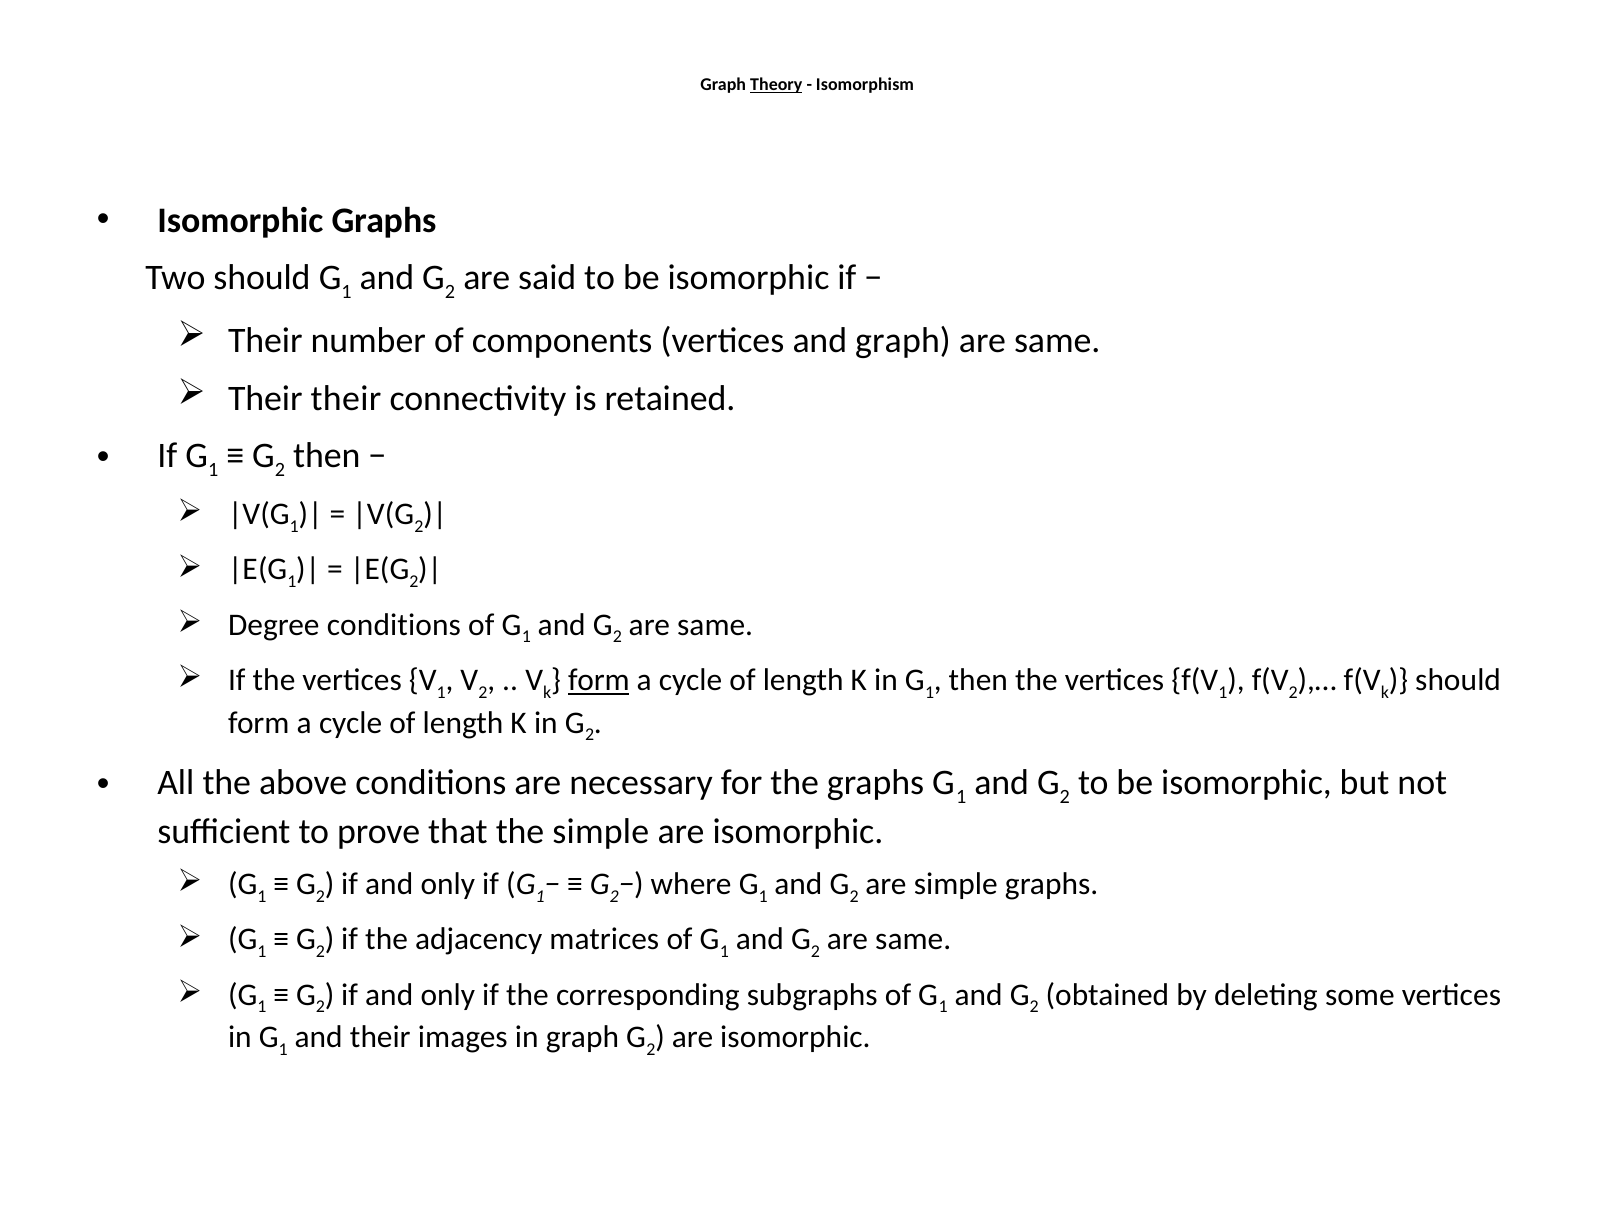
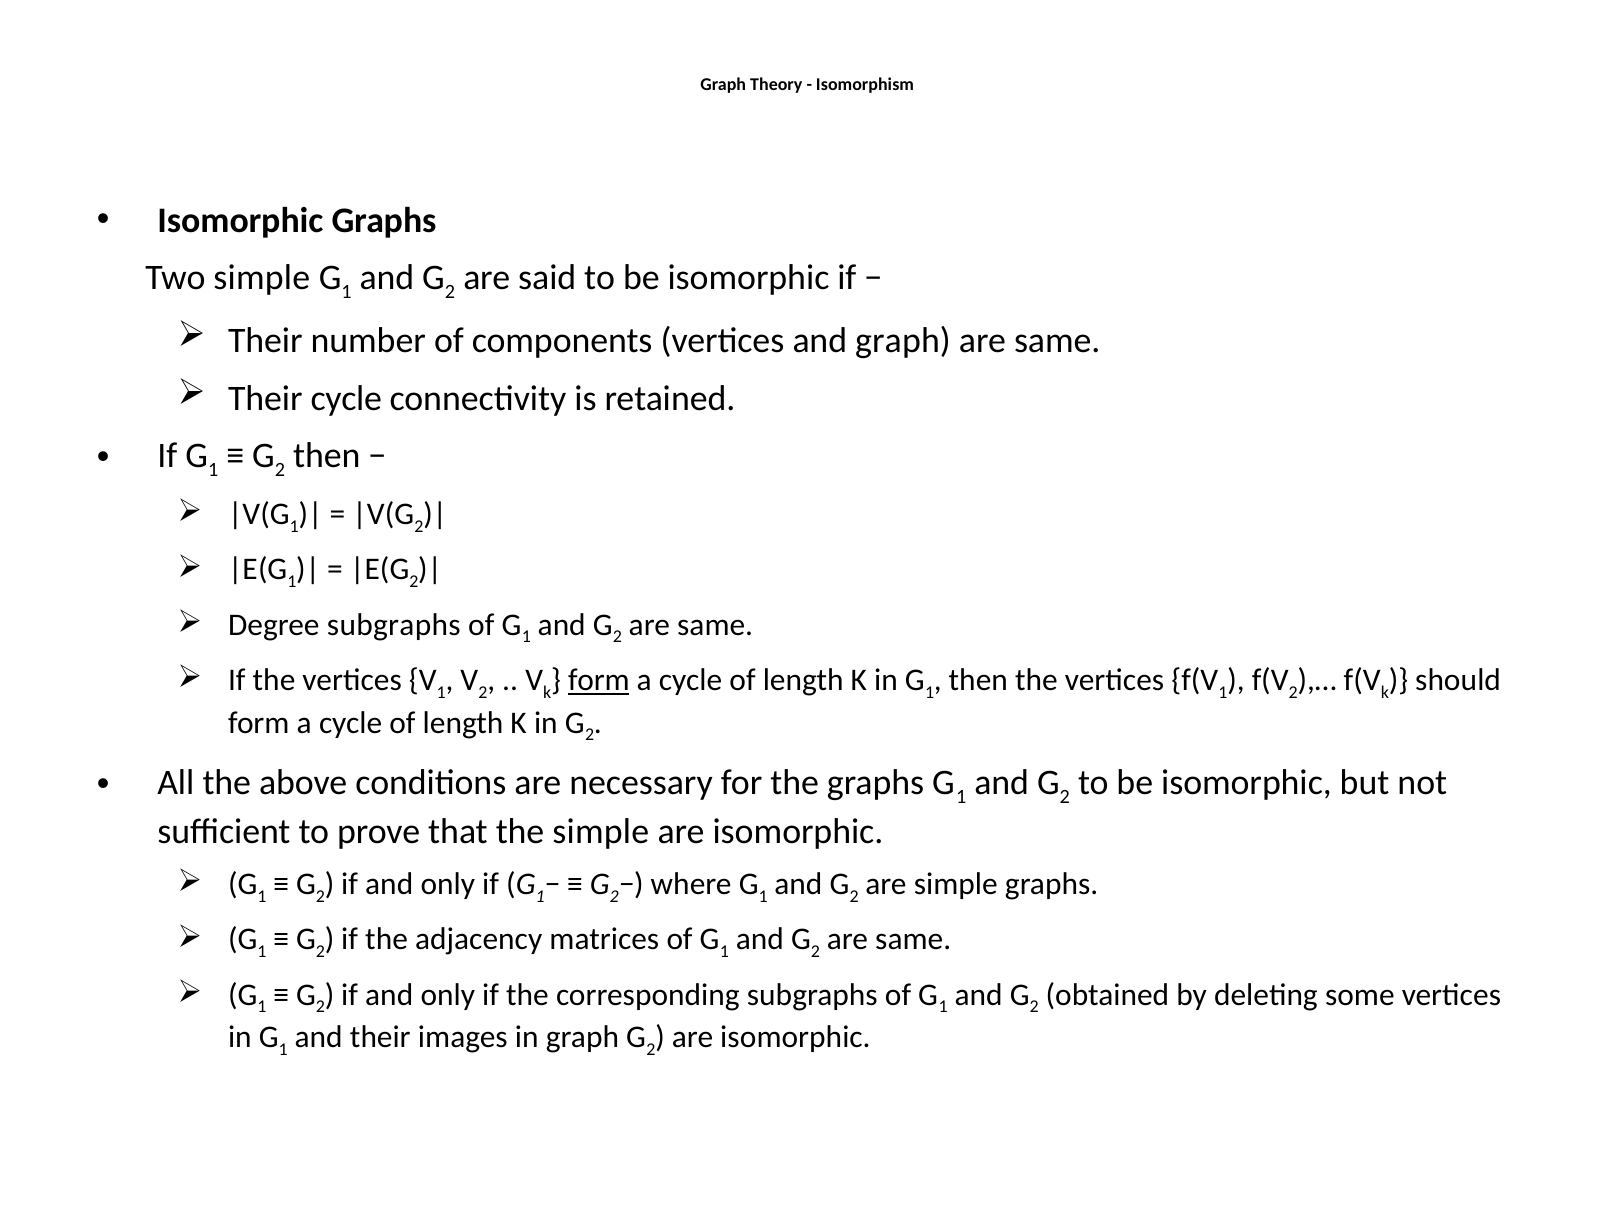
Theory underline: present -> none
Two should: should -> simple
Their their: their -> cycle
Degree conditions: conditions -> subgraphs
